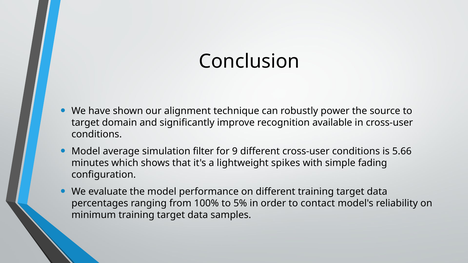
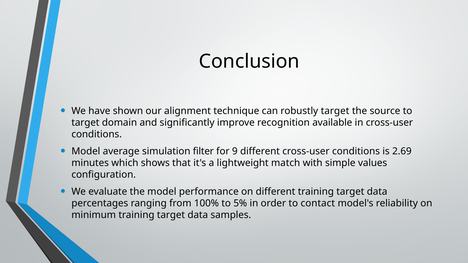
robustly power: power -> target
5.66: 5.66 -> 2.69
spikes: spikes -> match
fading: fading -> values
